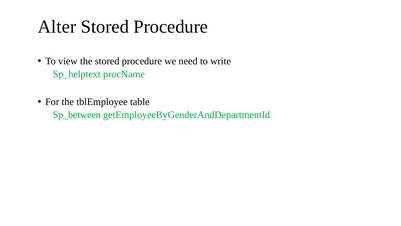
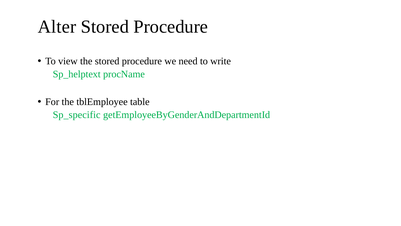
Sp_between: Sp_between -> Sp_specific
